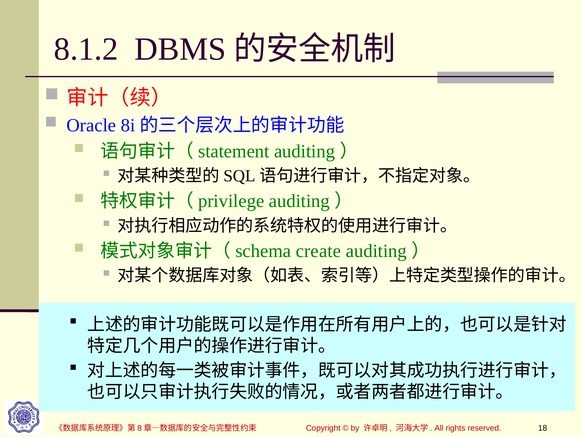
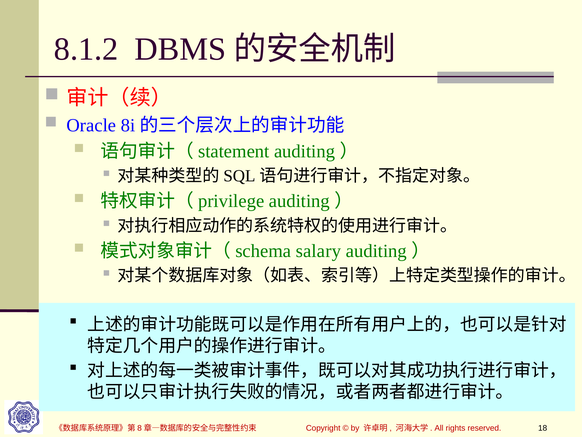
create: create -> salary
